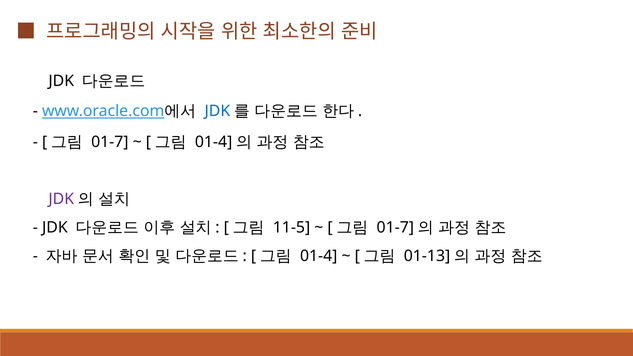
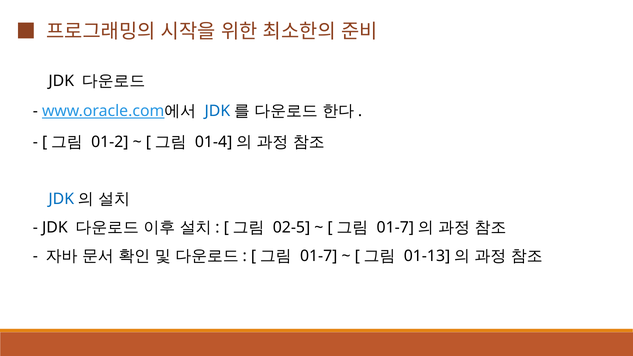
01-7 at (110, 142): 01-7 -> 01-2
JDK at (61, 199) colour: purple -> blue
11-5: 11-5 -> 02-5
01-4 at (319, 256): 01-4 -> 01-7
